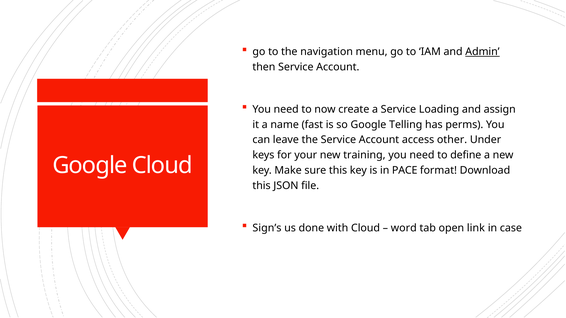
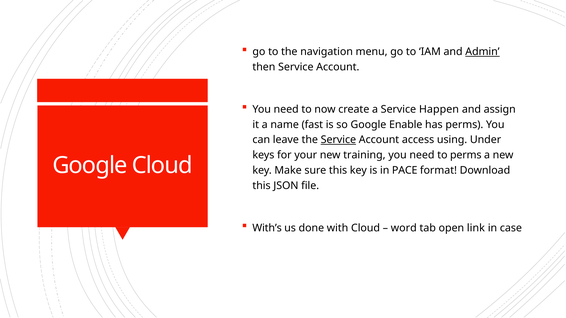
Loading: Loading -> Happen
Telling: Telling -> Enable
Service at (338, 140) underline: none -> present
other: other -> using
to define: define -> perms
Sign’s: Sign’s -> With’s
